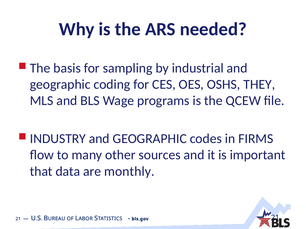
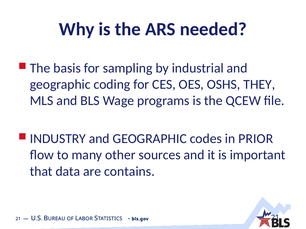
FIRMS: FIRMS -> PRIOR
monthly: monthly -> contains
